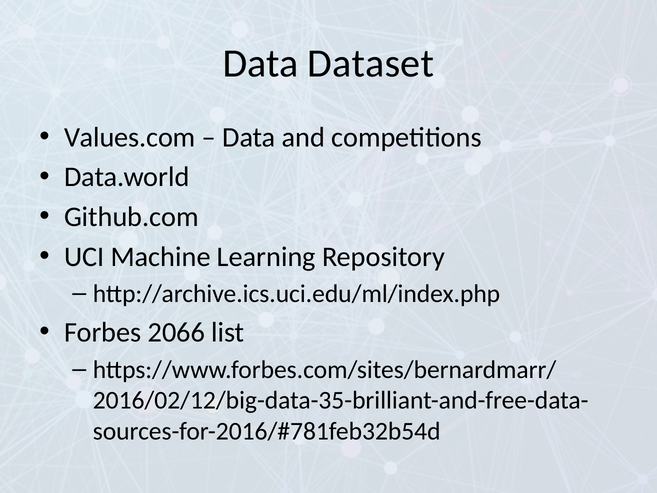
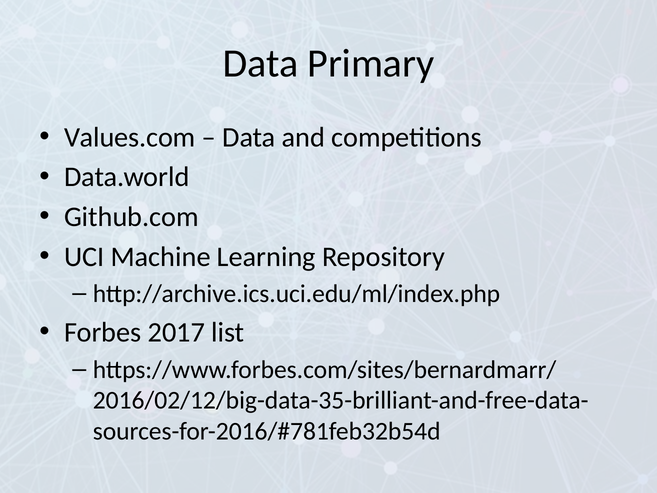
Dataset: Dataset -> Primary
2066: 2066 -> 2017
